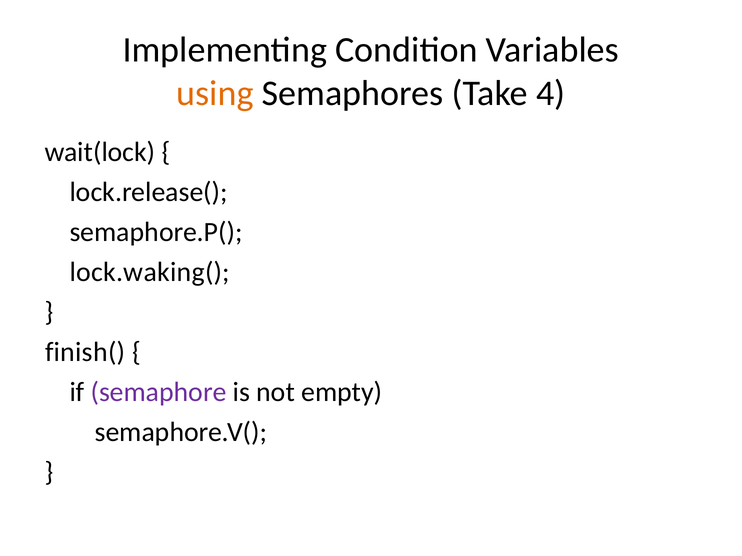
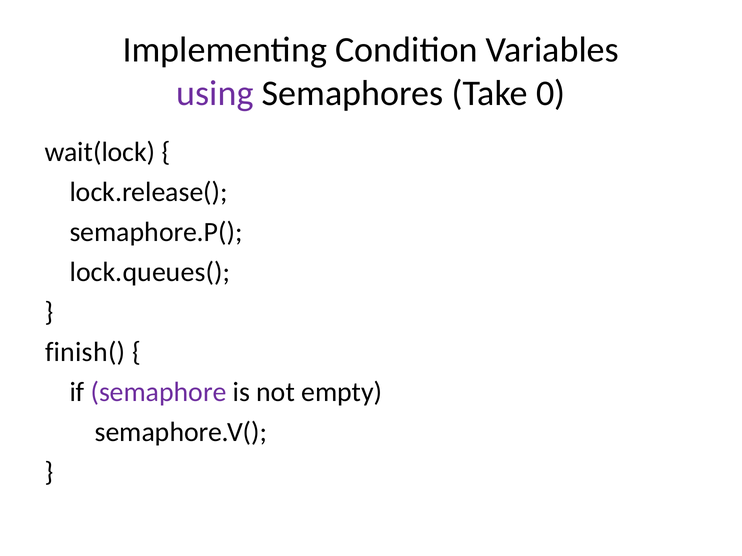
using colour: orange -> purple
4: 4 -> 0
lock.waking(: lock.waking( -> lock.queues(
